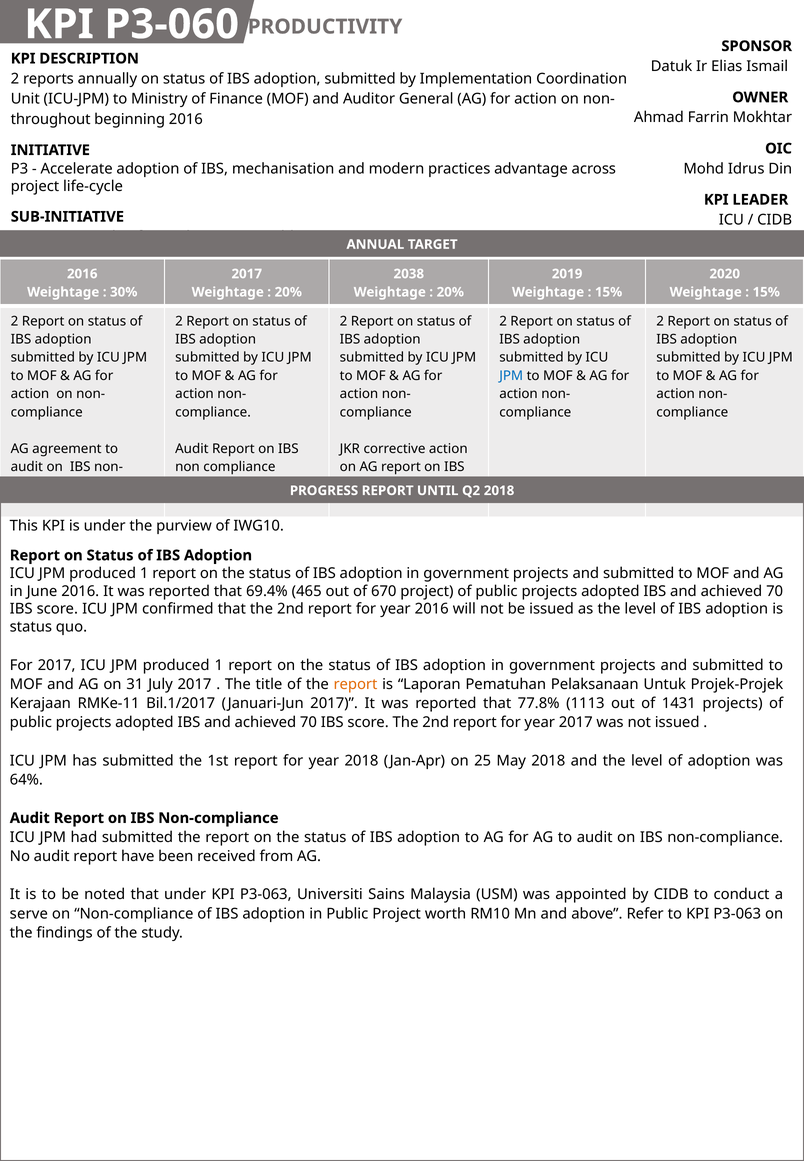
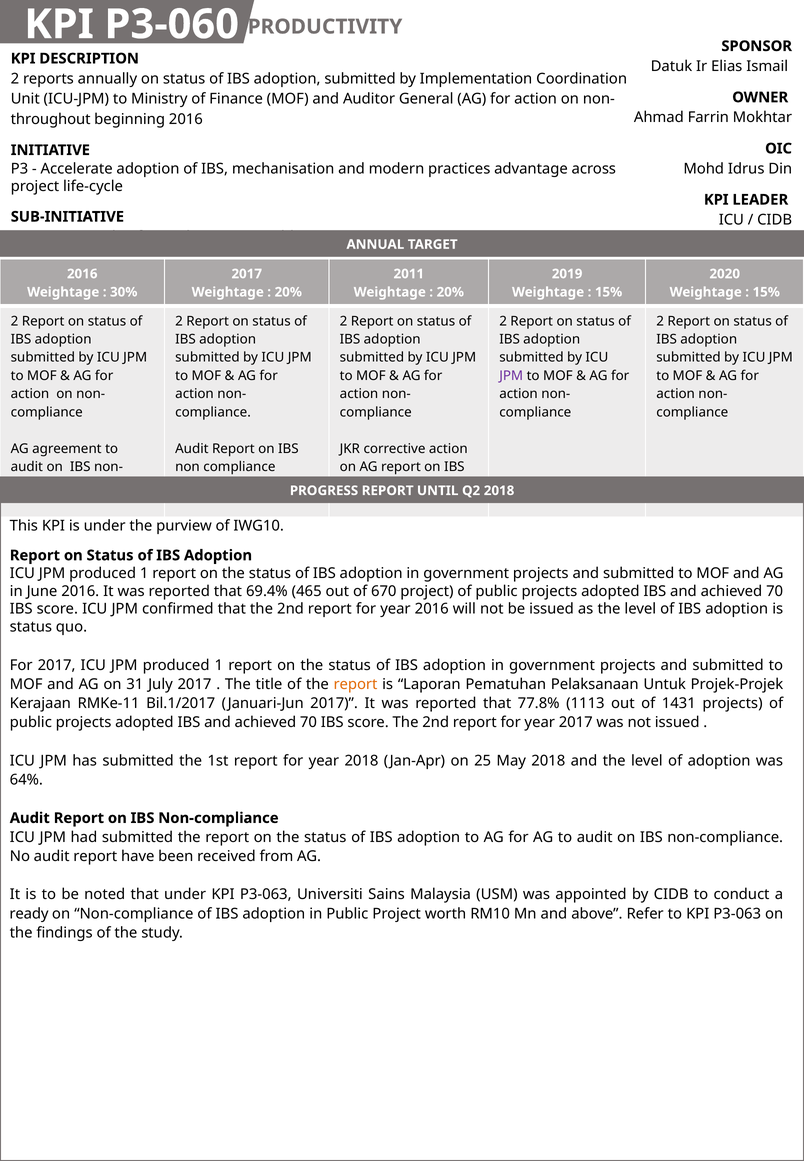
2038: 2038 -> 2011
JPM at (511, 376) colour: blue -> purple
serve: serve -> ready
